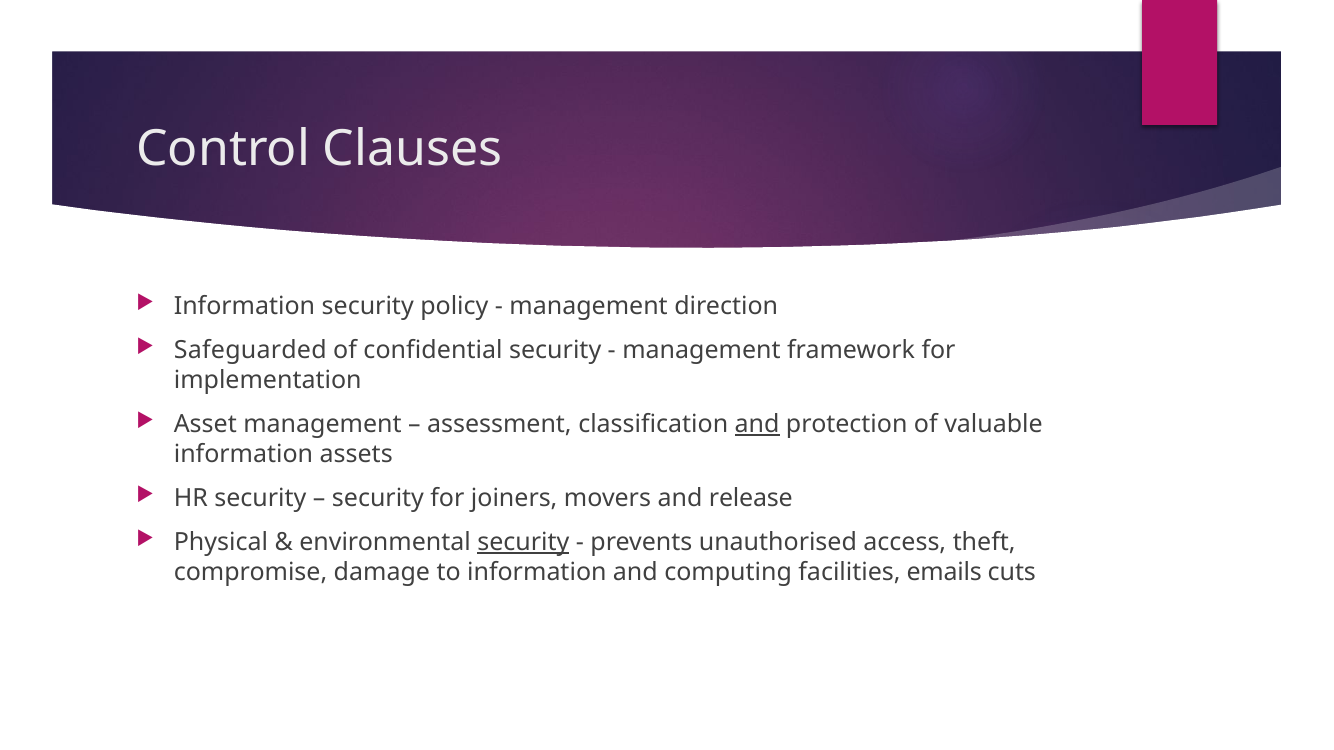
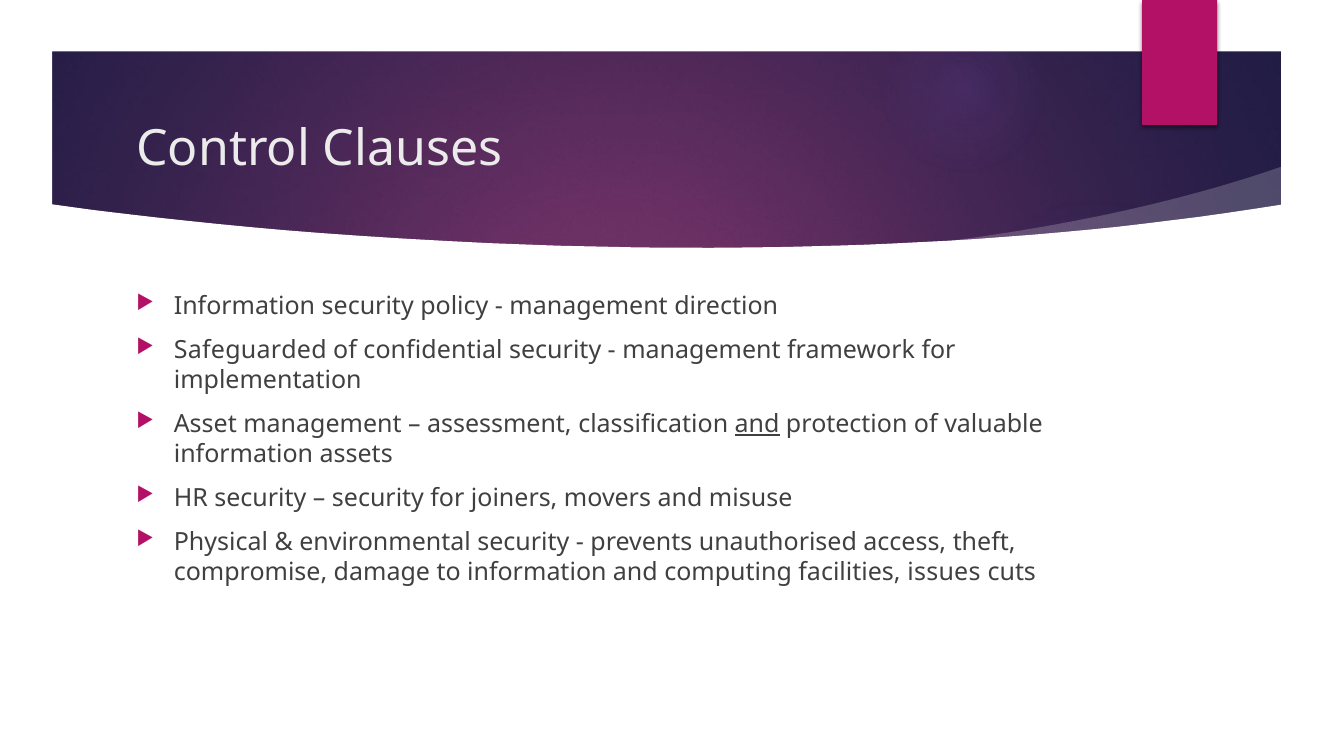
release: release -> misuse
security at (523, 542) underline: present -> none
emails: emails -> issues
